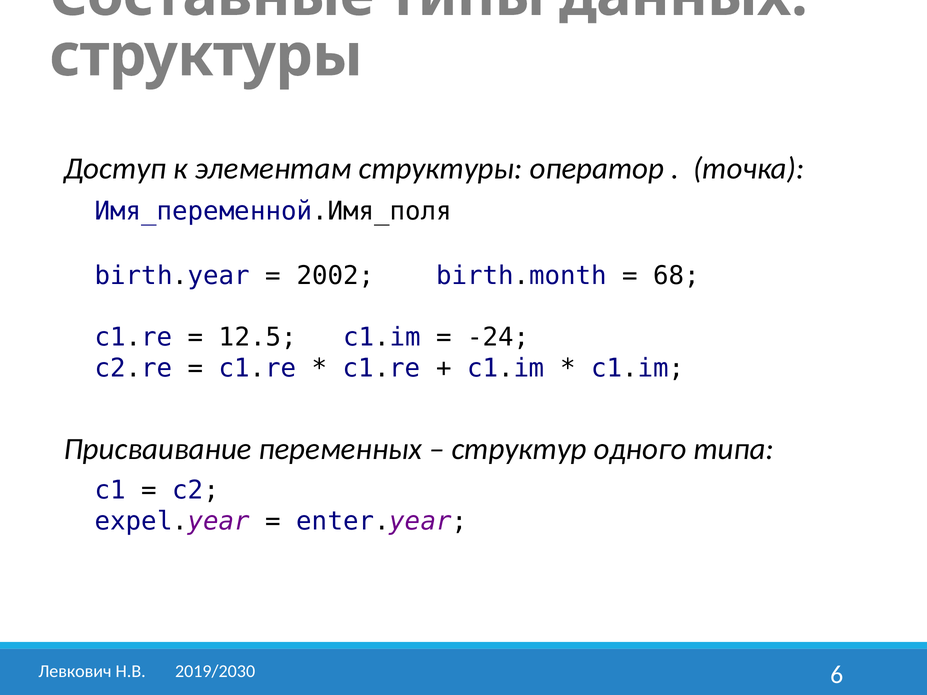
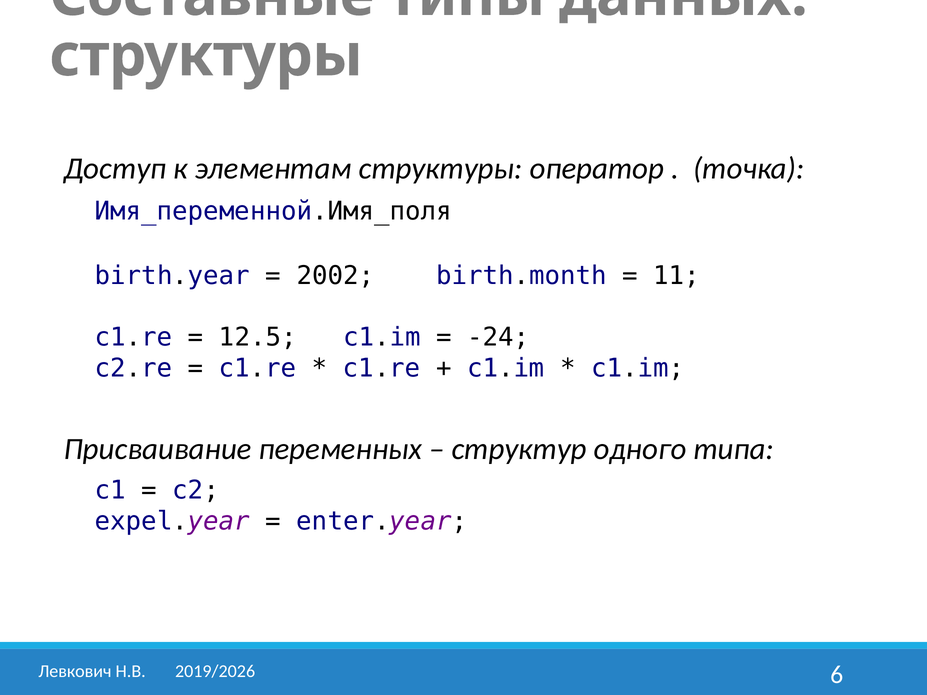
68: 68 -> 11
2019/2030: 2019/2030 -> 2019/2026
